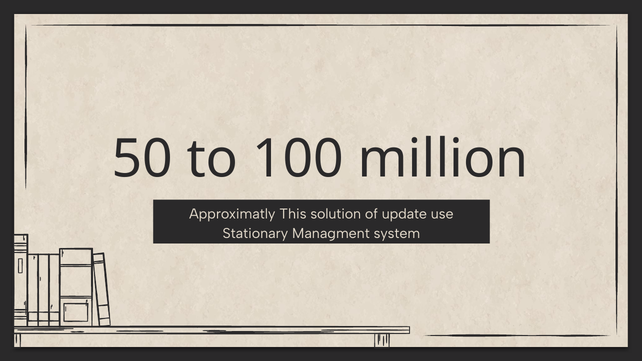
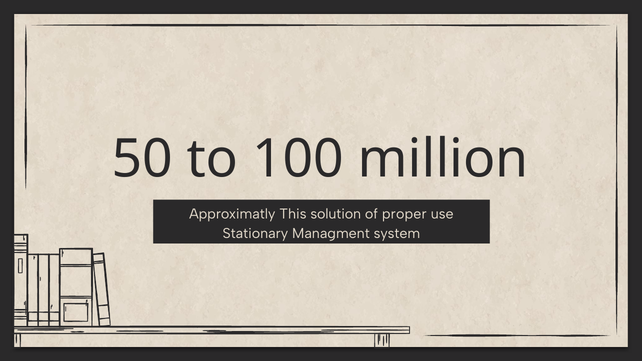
update: update -> proper
